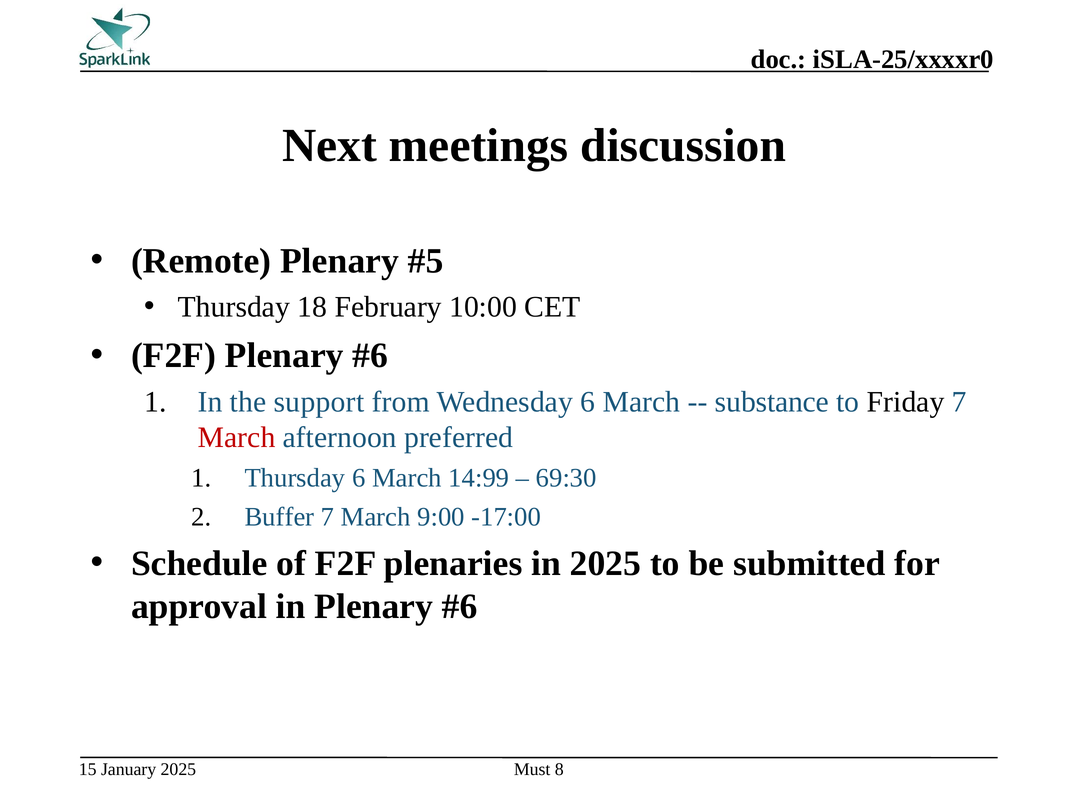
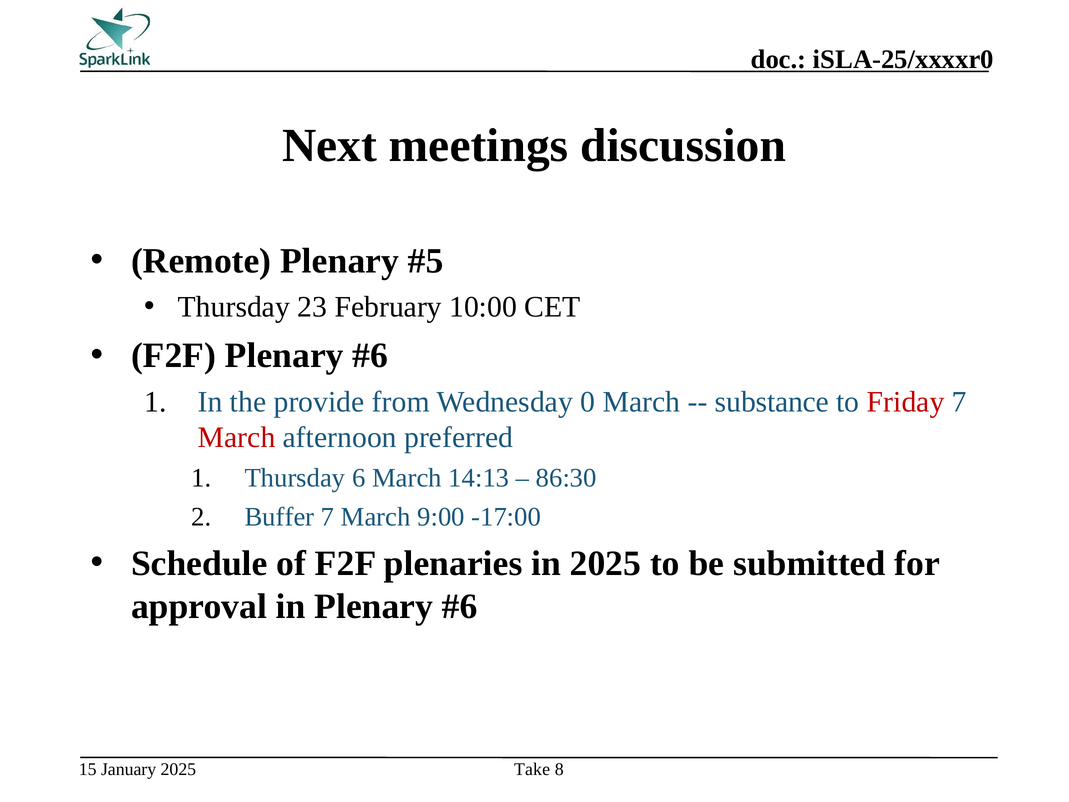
18: 18 -> 23
support: support -> provide
Wednesday 6: 6 -> 0
Friday colour: black -> red
14:99: 14:99 -> 14:13
69:30: 69:30 -> 86:30
Must: Must -> Take
